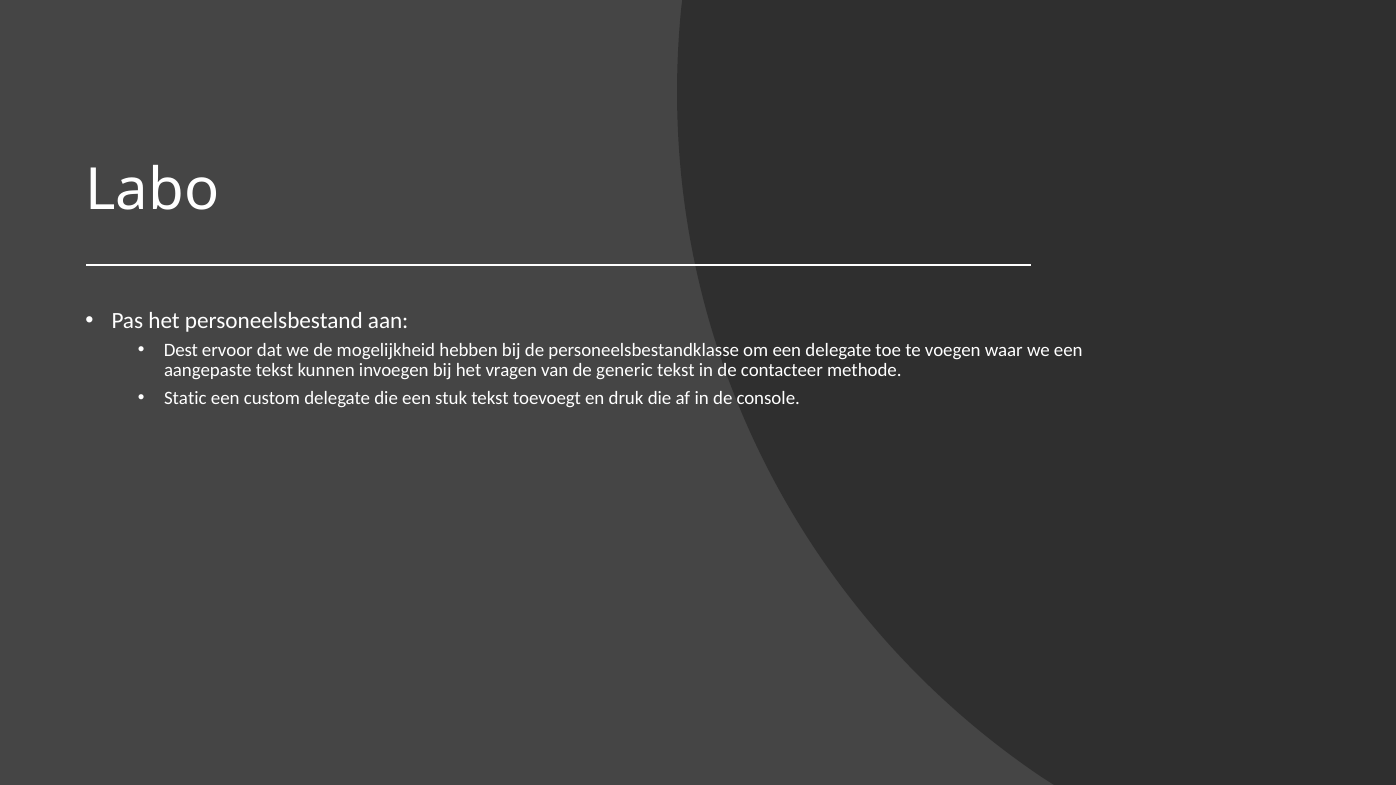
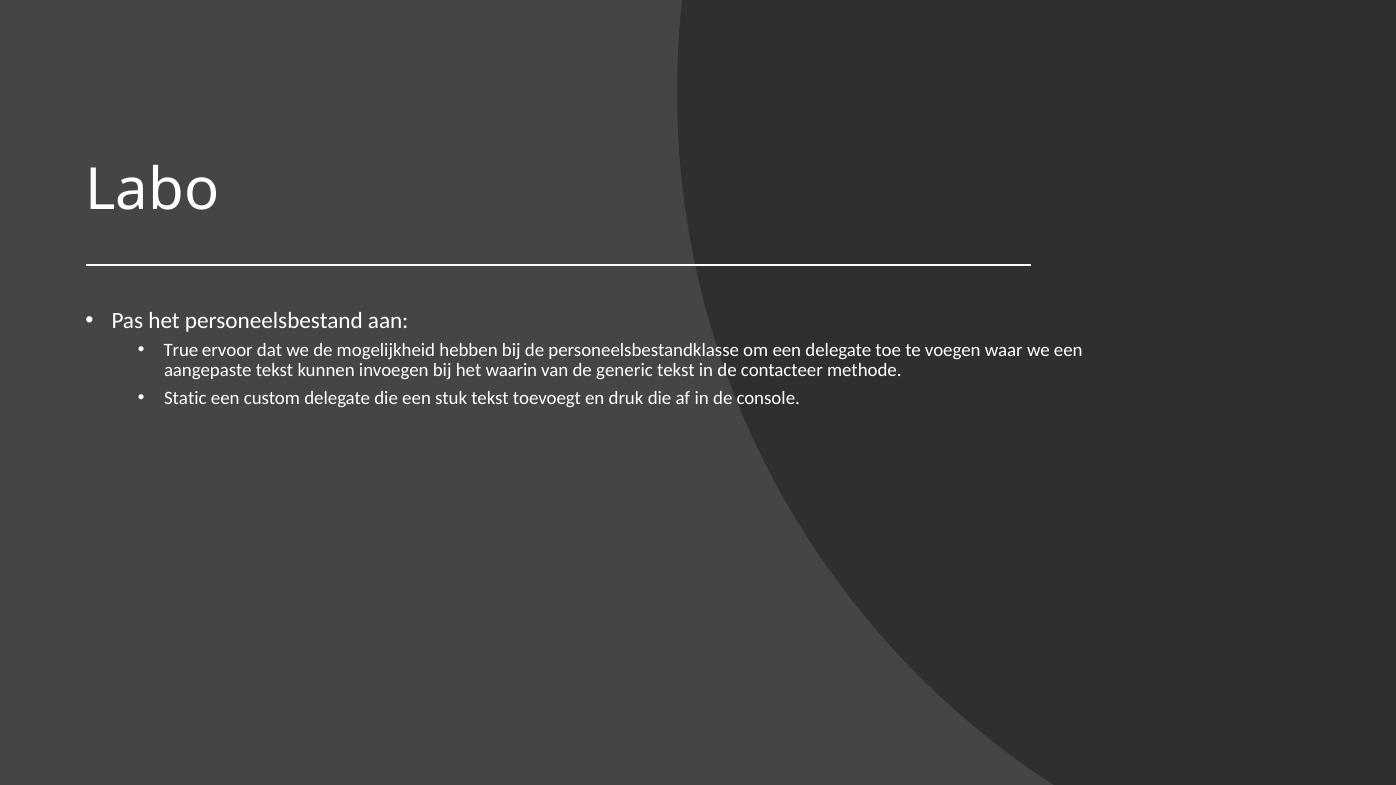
Dest: Dest -> True
vragen: vragen -> waarin
